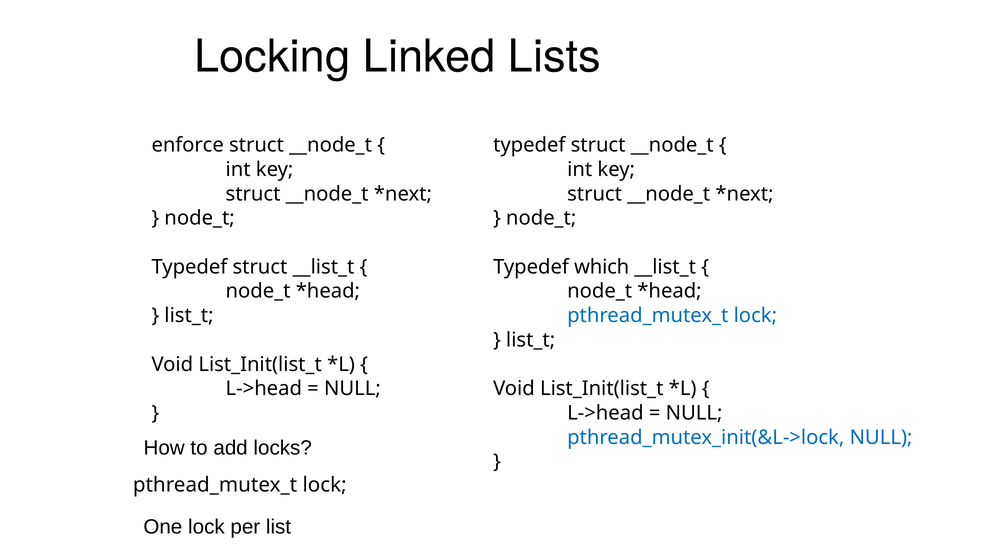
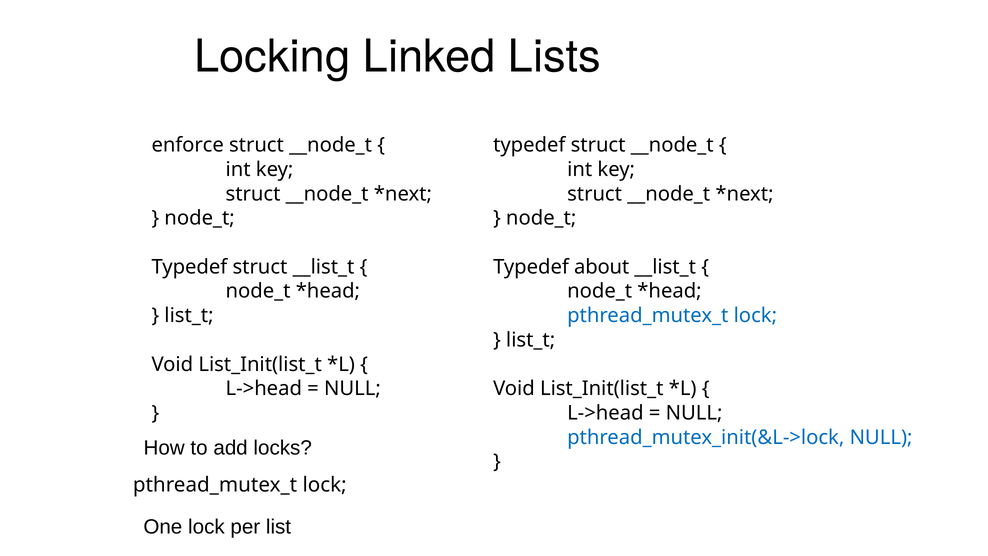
which: which -> about
